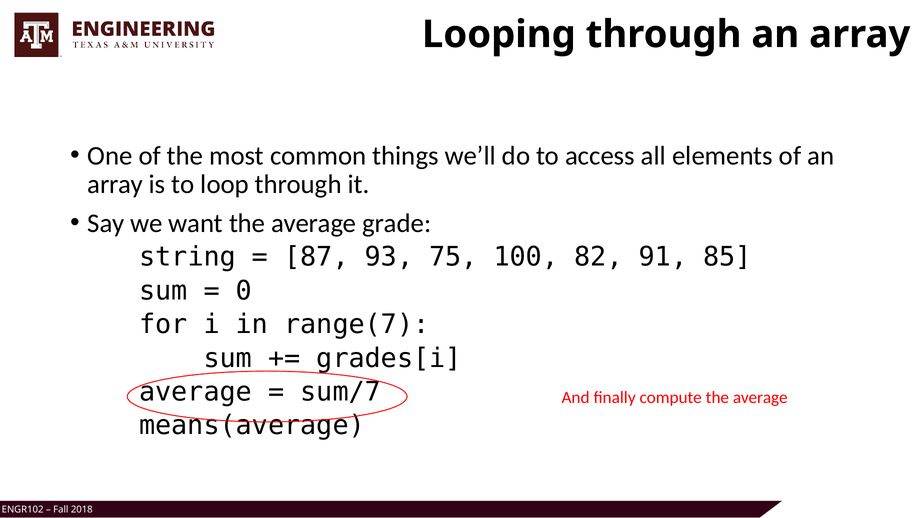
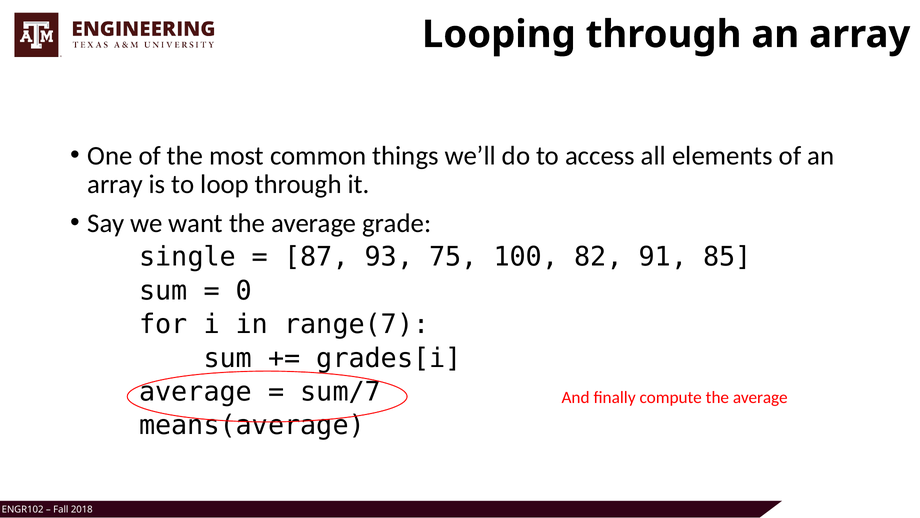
string: string -> single
